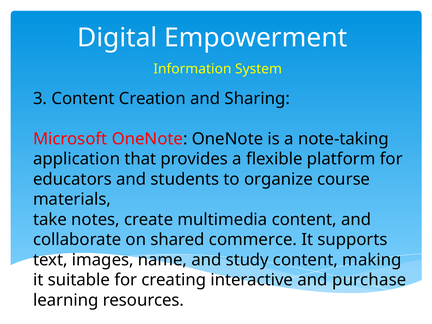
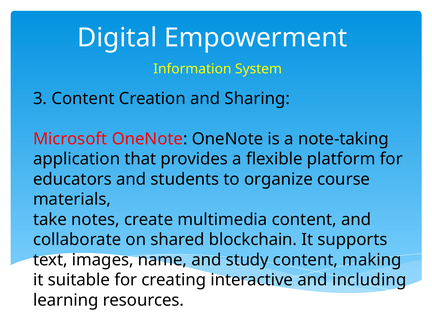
commerce: commerce -> blockchain
purchase: purchase -> including
